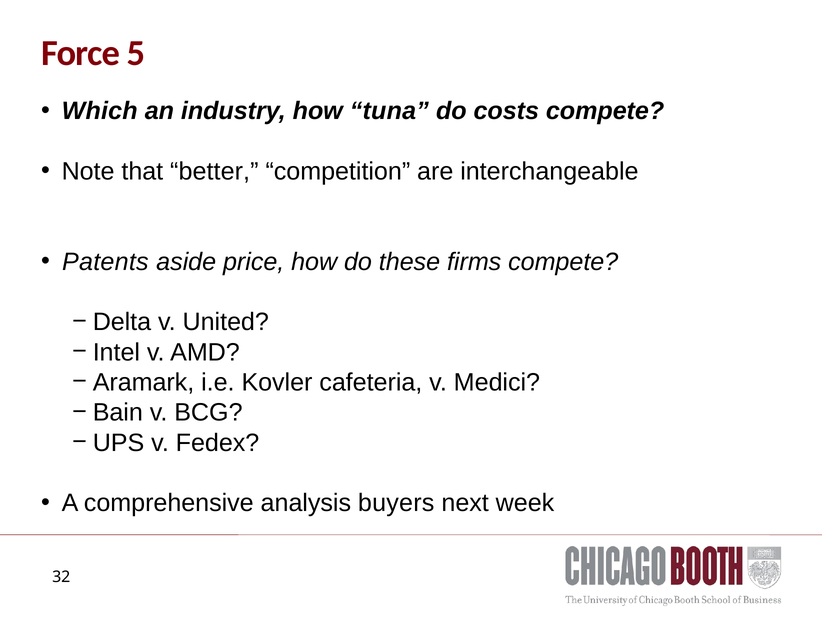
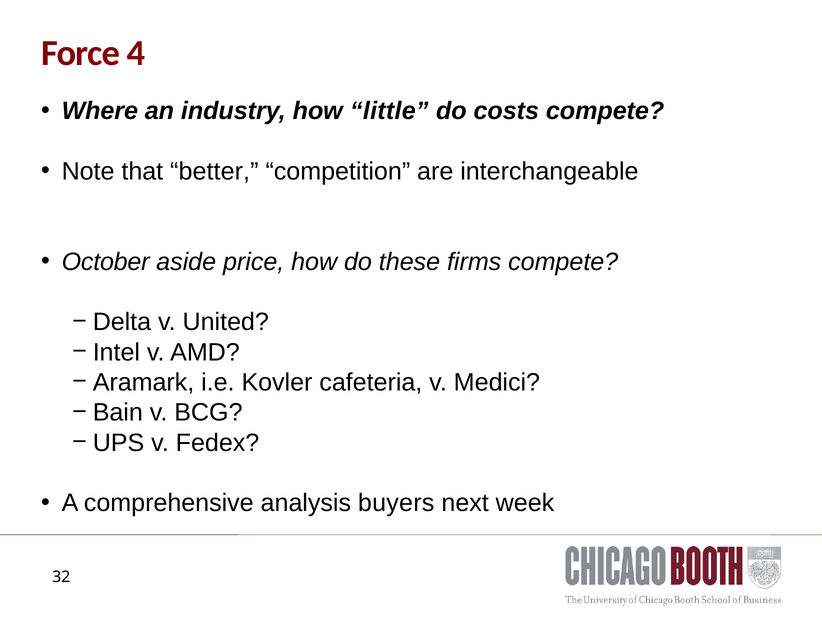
5: 5 -> 4
Which: Which -> Where
tuna: tuna -> little
Patents: Patents -> October
